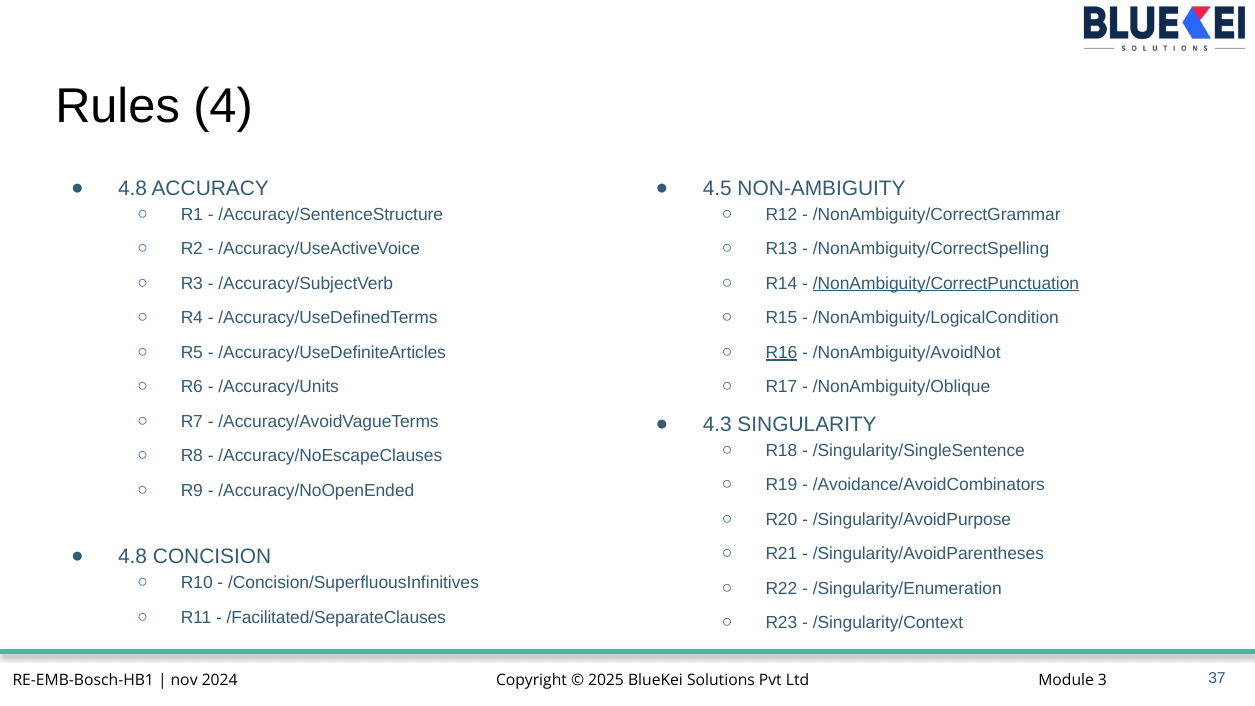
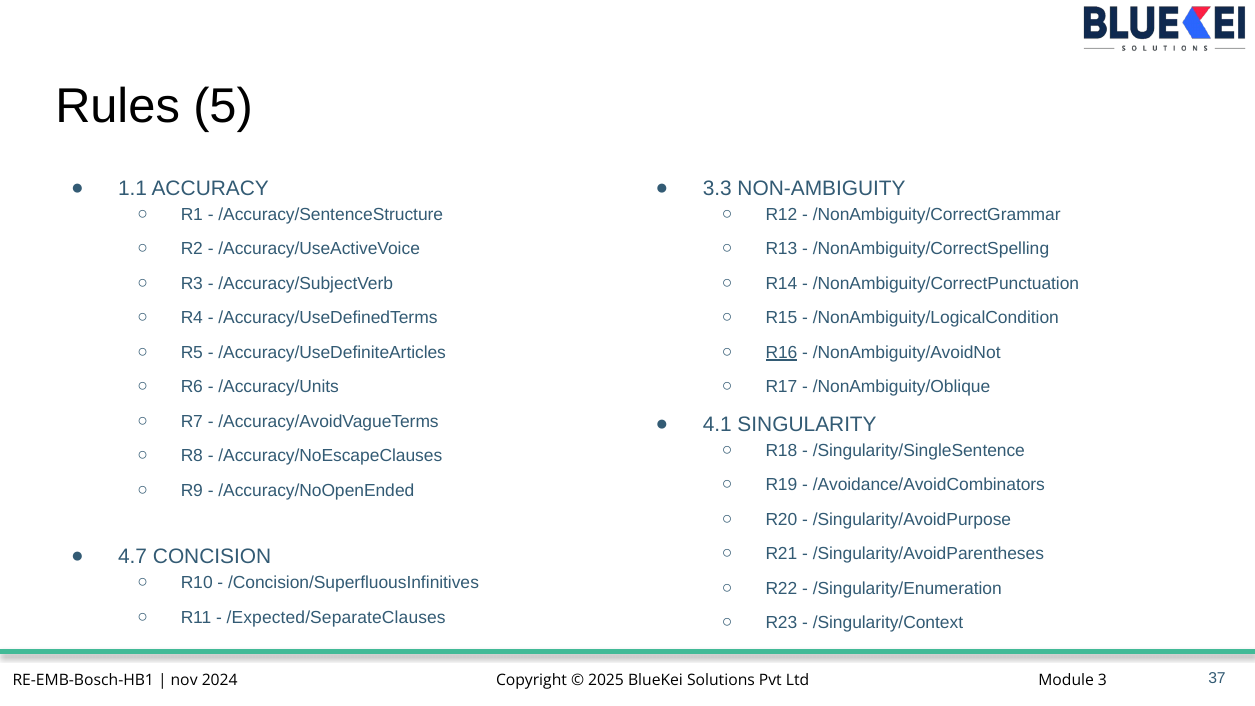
4: 4 -> 5
4.5: 4.5 -> 3.3
4.8 at (133, 188): 4.8 -> 1.1
/NonAmbiguity/CorrectPunctuation underline: present -> none
4.3: 4.3 -> 4.1
4.8 at (133, 557): 4.8 -> 4.7
/Facilitated/SeparateClauses: /Facilitated/SeparateClauses -> /Expected/SeparateClauses
